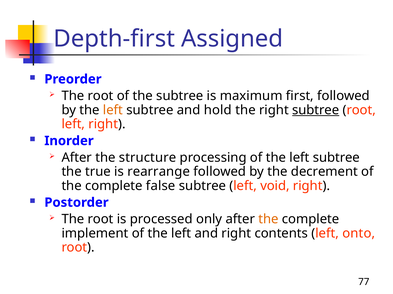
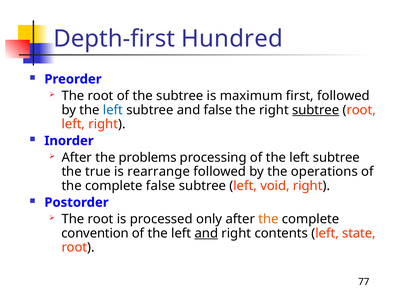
Assigned: Assigned -> Hundred
left at (113, 110) colour: orange -> blue
and hold: hold -> false
structure: structure -> problems
decrement: decrement -> operations
implement: implement -> convention
and at (206, 234) underline: none -> present
onto: onto -> state
